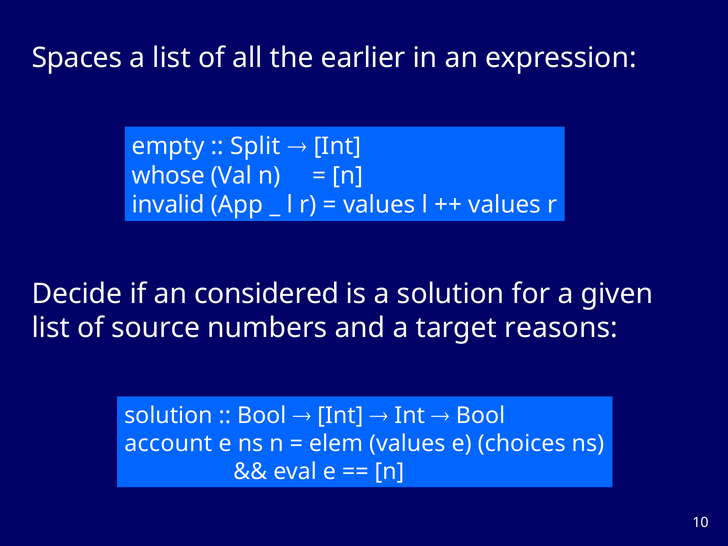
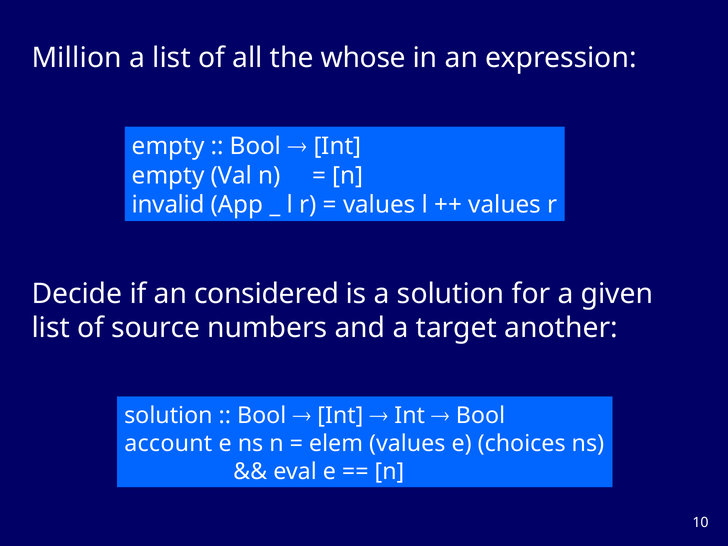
Spaces: Spaces -> Million
earlier: earlier -> whose
Split at (255, 146): Split -> Bool
whose at (168, 176): whose -> empty
reasons: reasons -> another
